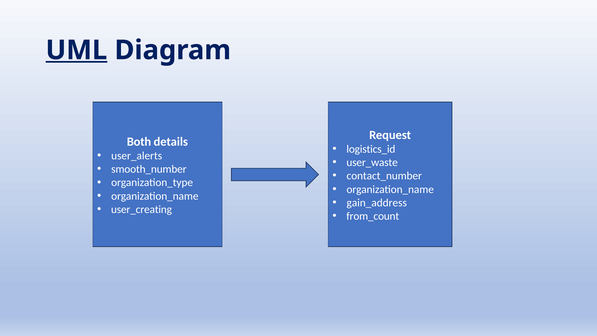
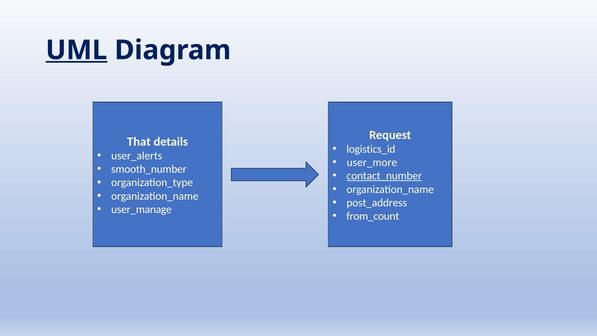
Both: Both -> That
user_waste: user_waste -> user_more
contact_number underline: none -> present
gain_address: gain_address -> post_address
user_creating: user_creating -> user_manage
